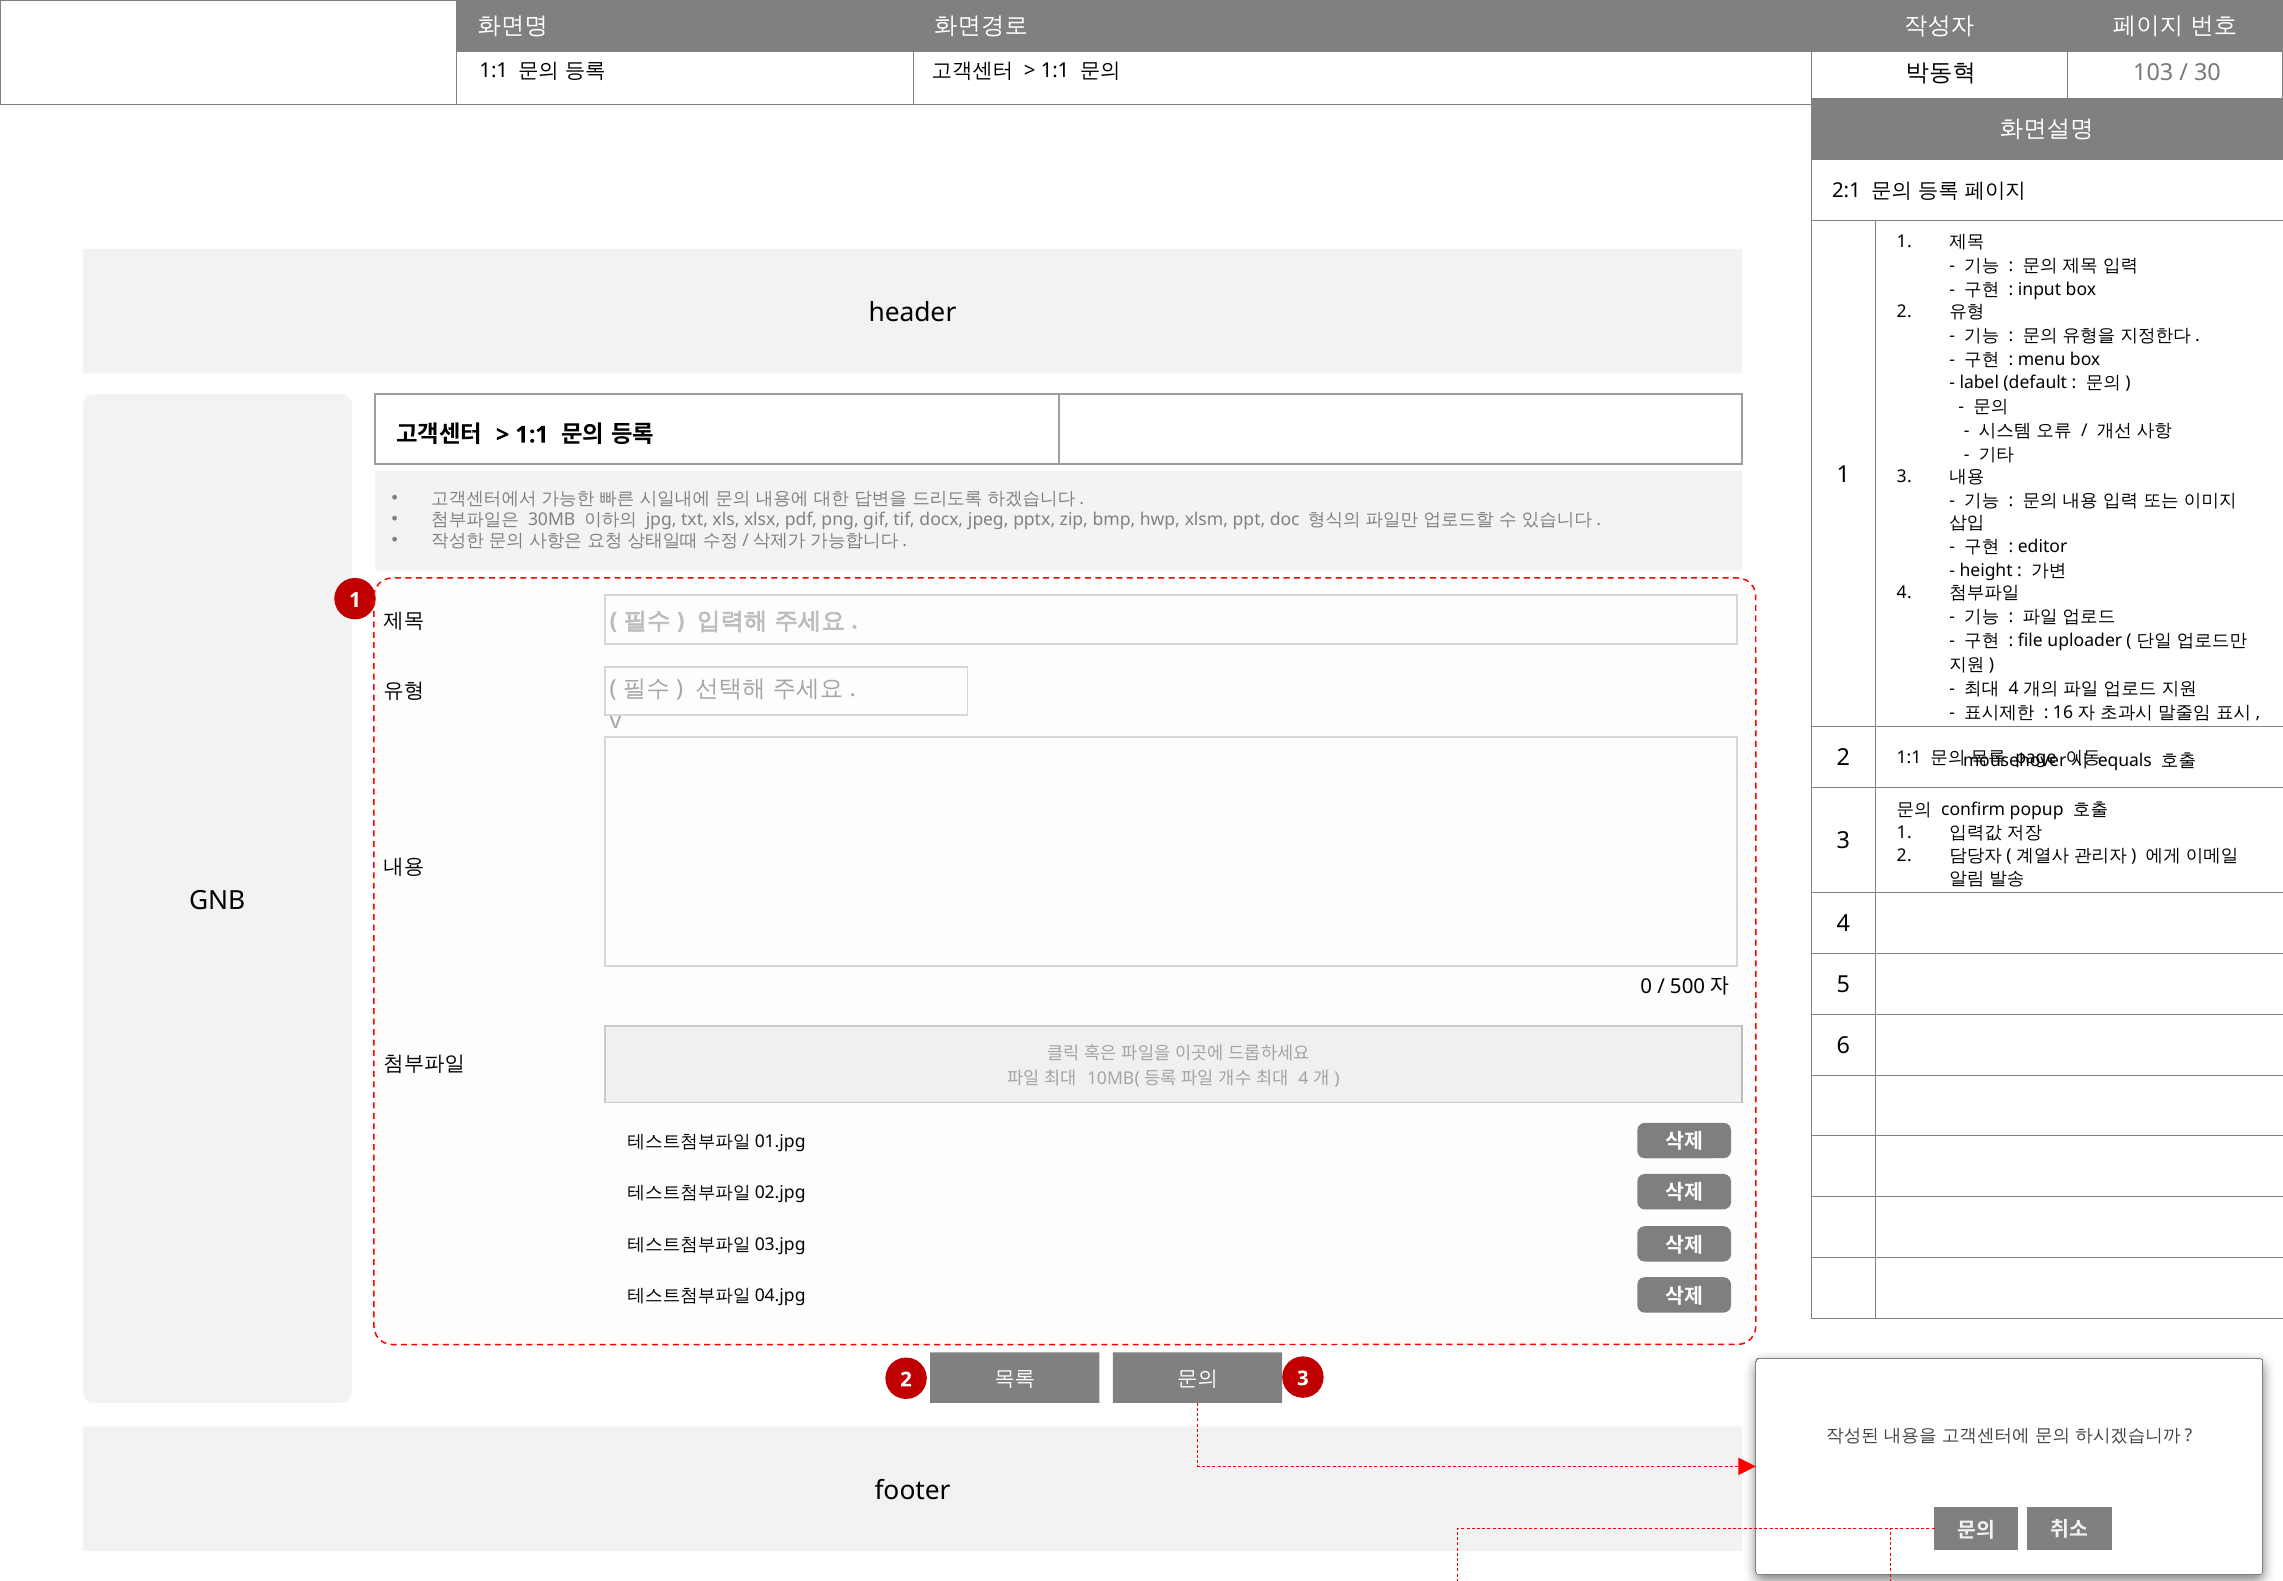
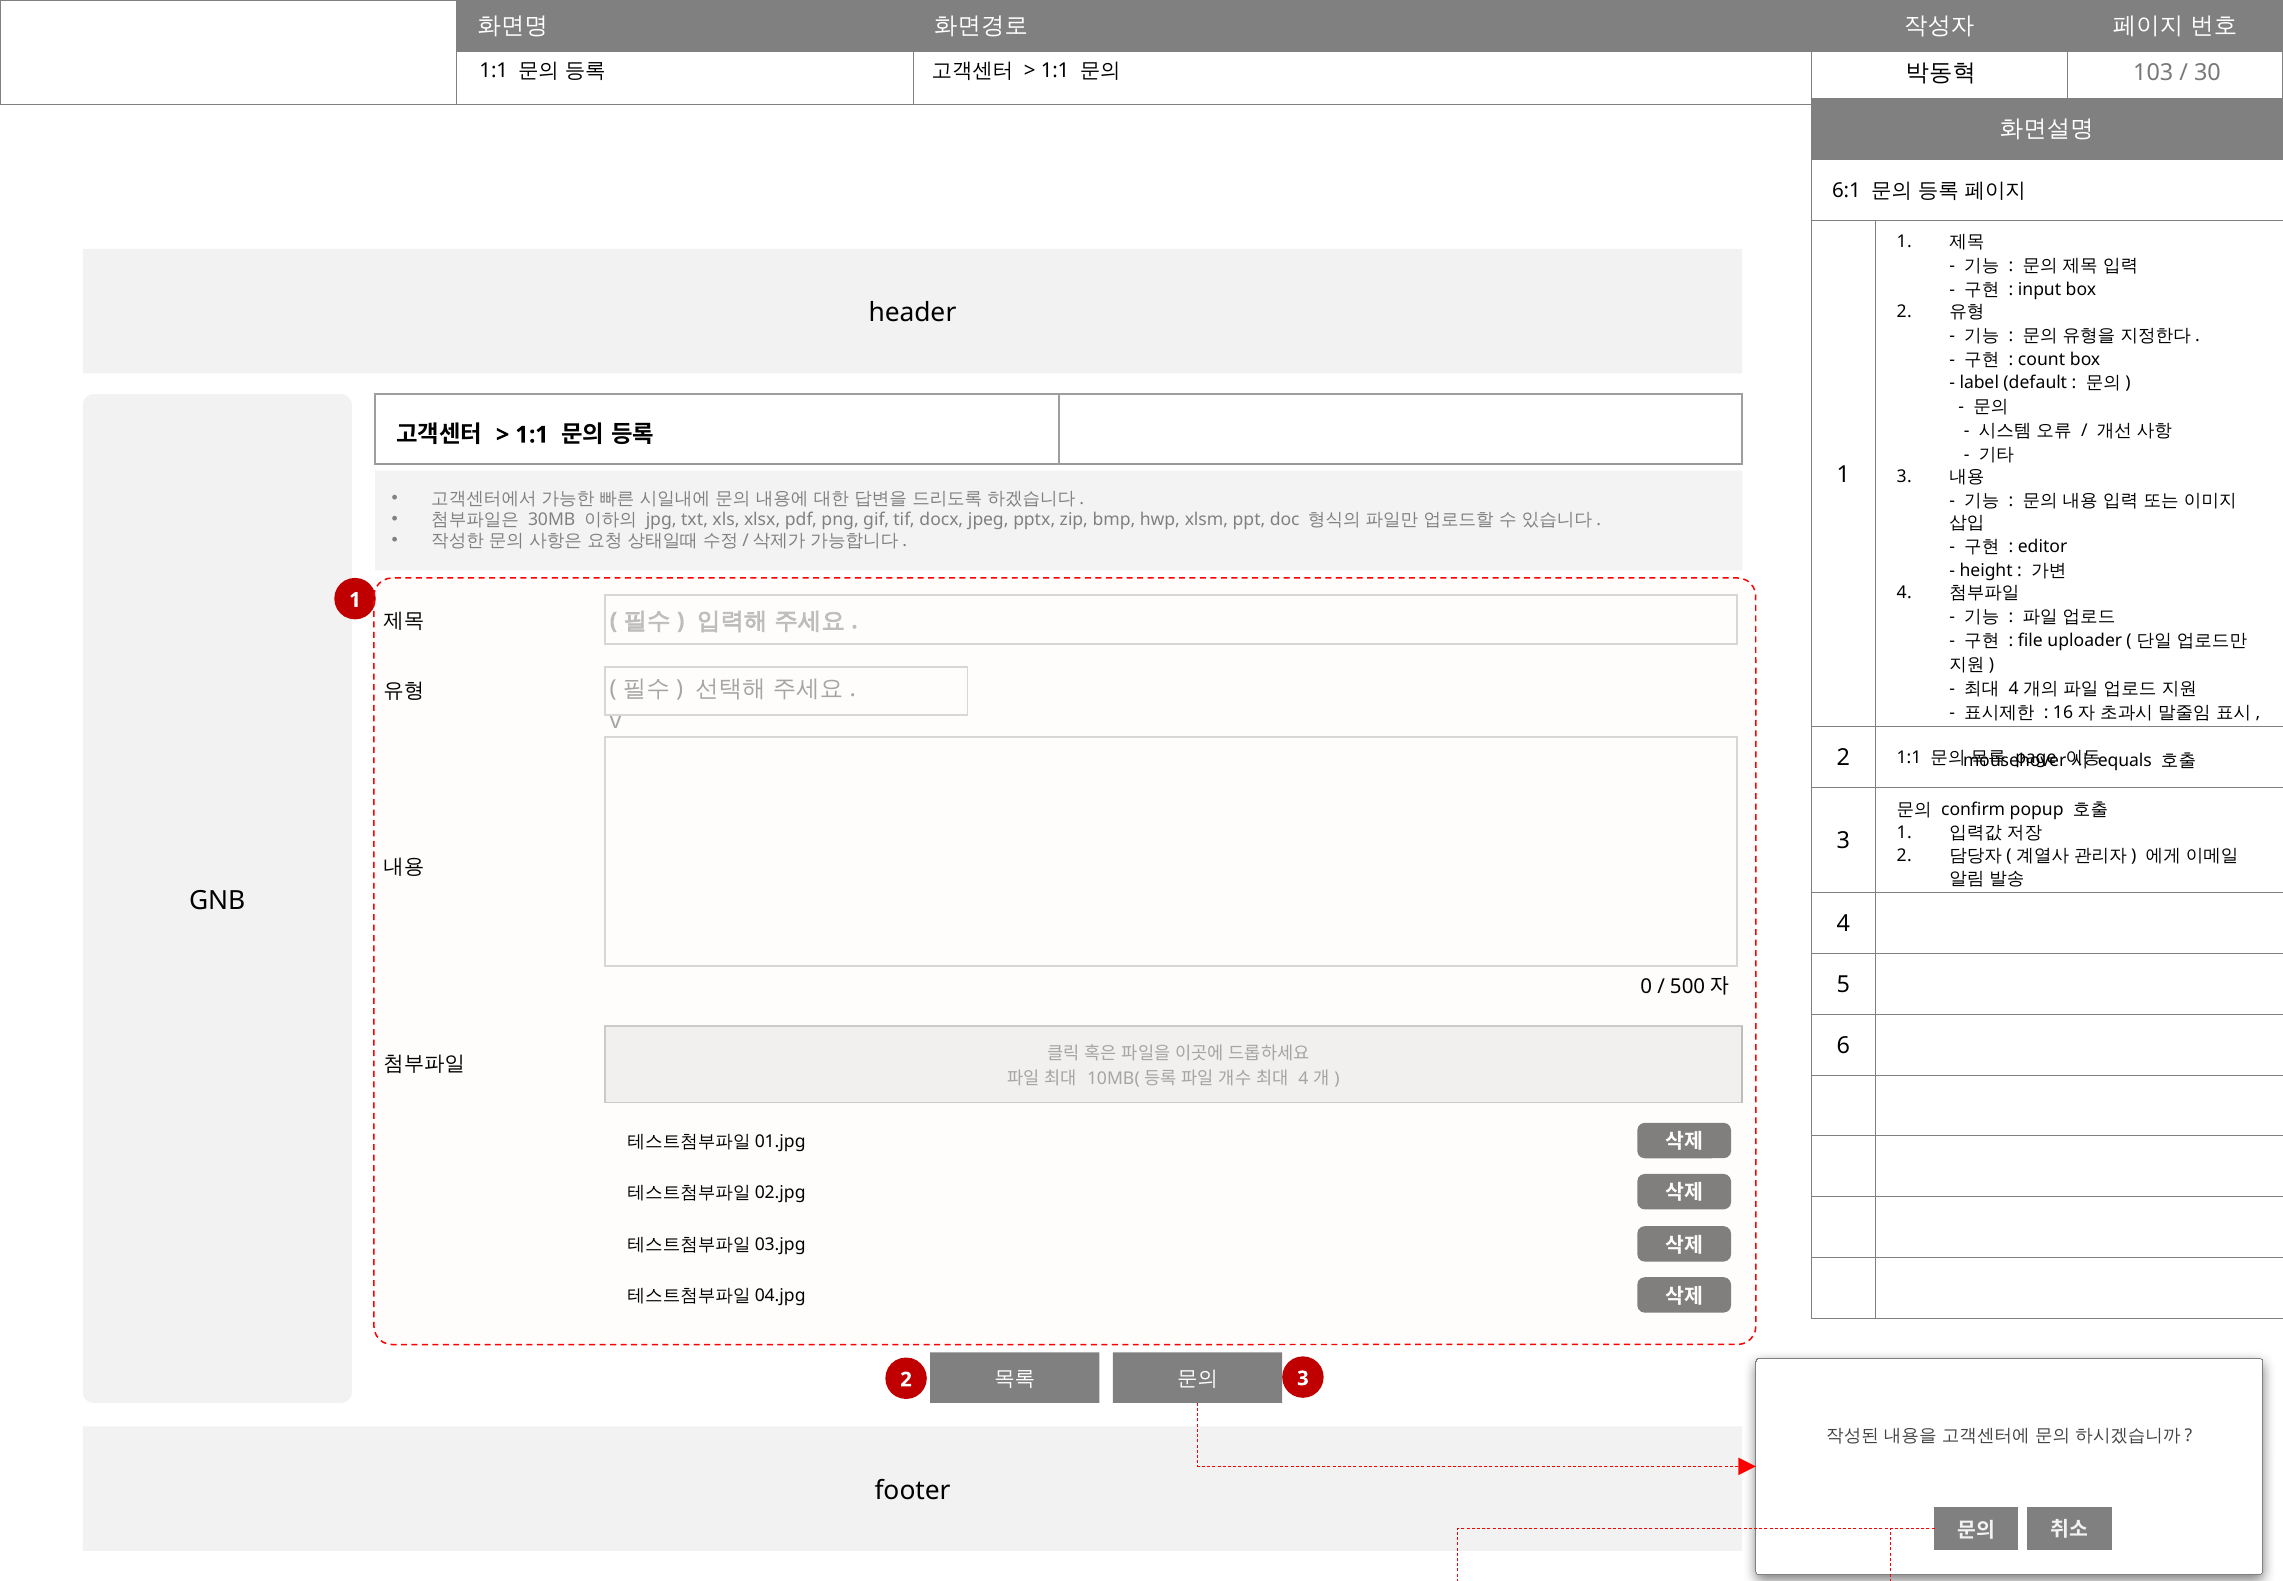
2:1: 2:1 -> 6:1
menu: menu -> count
